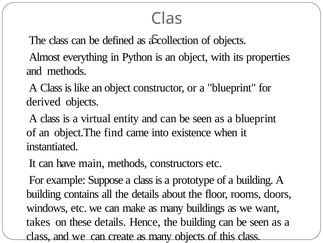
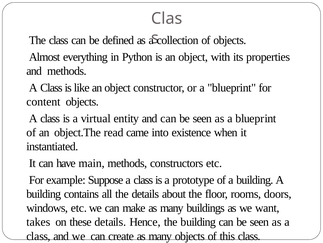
derived: derived -> content
find: find -> read
